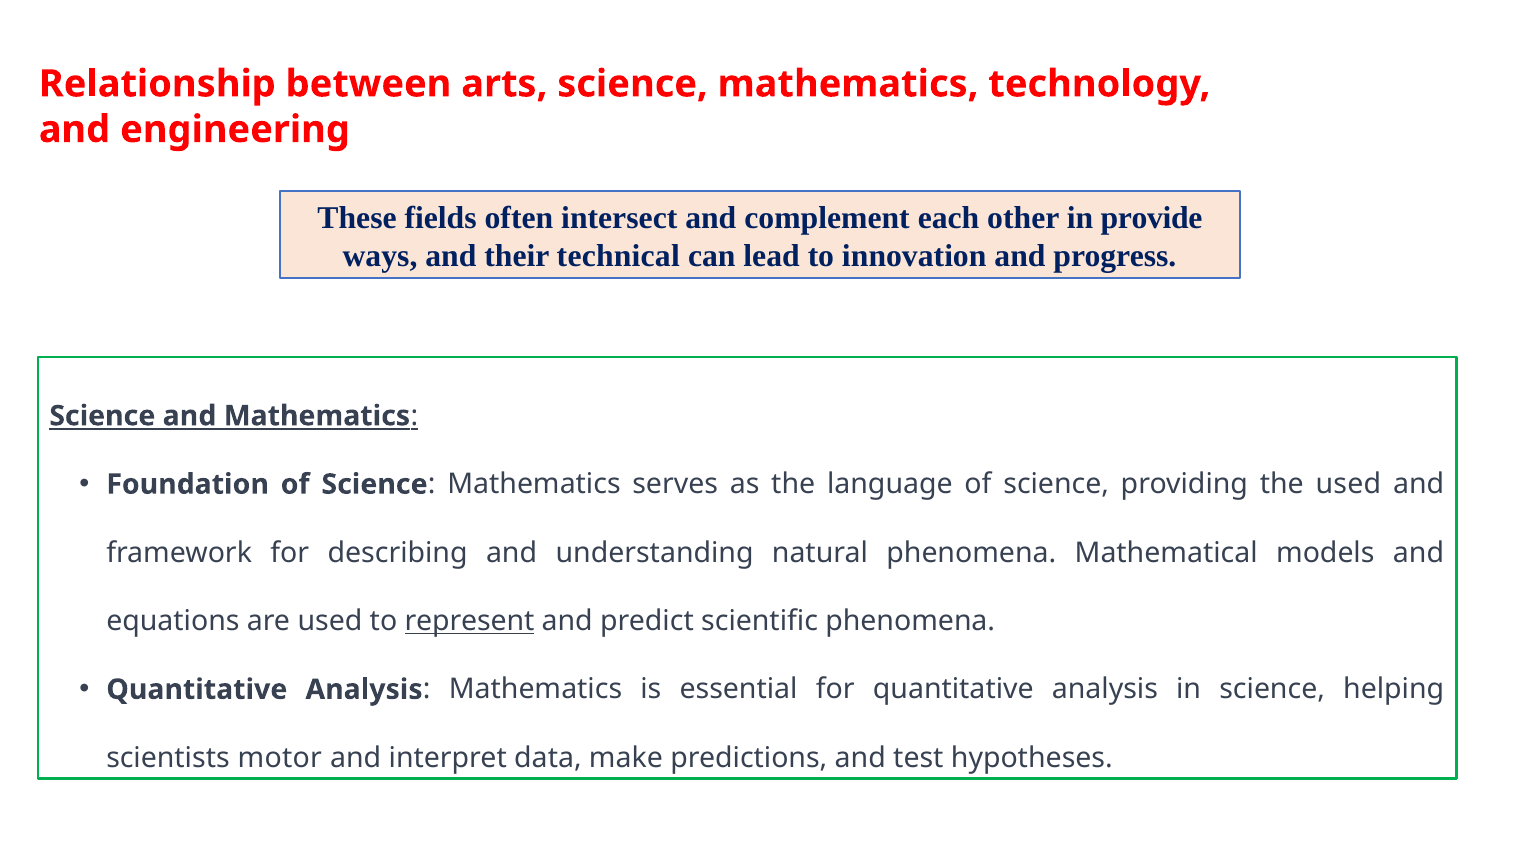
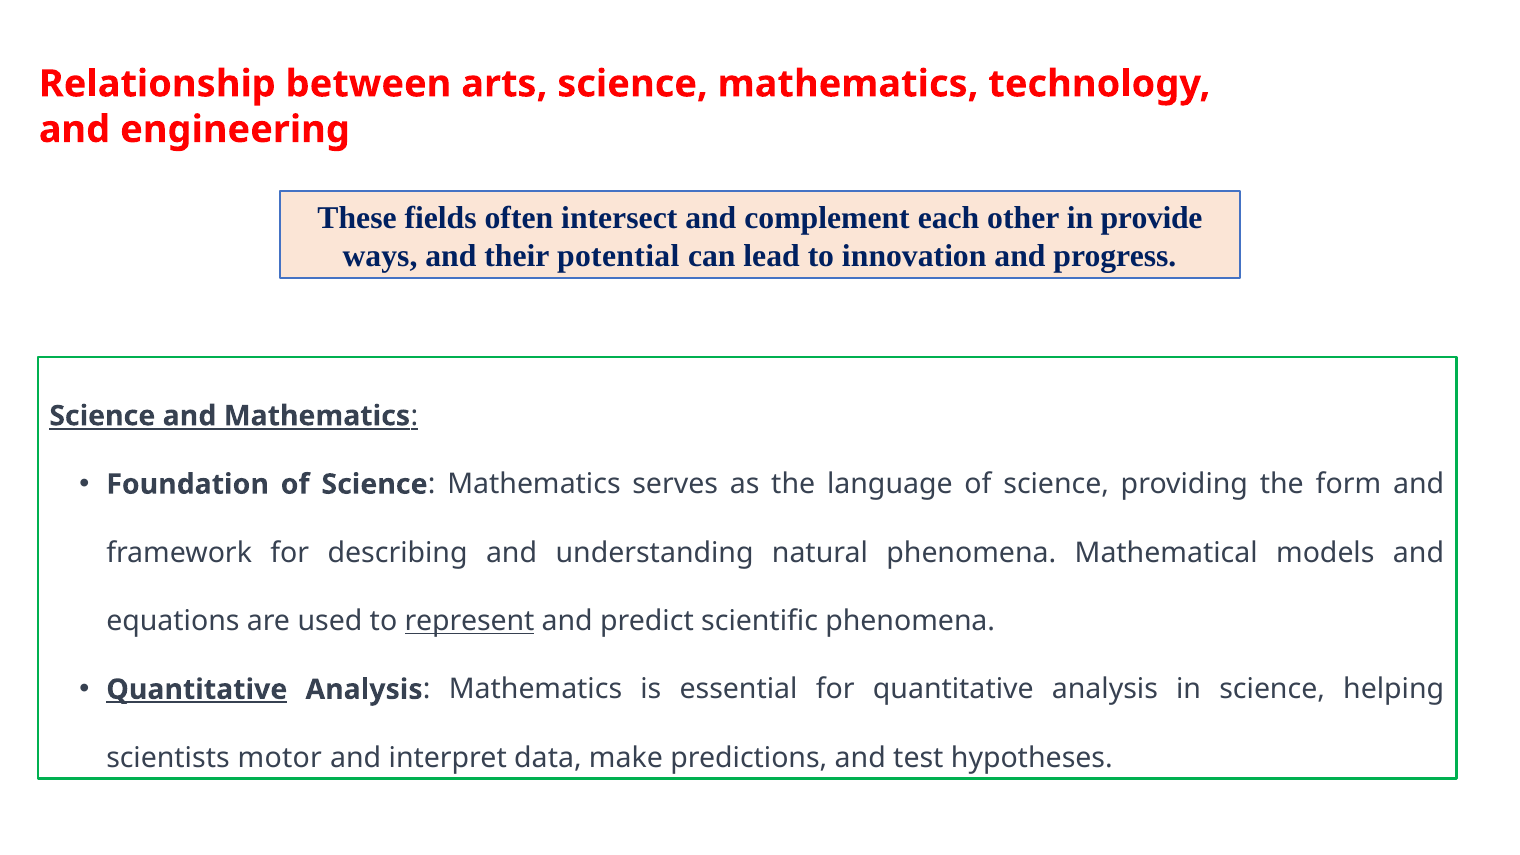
technical: technical -> potential
the used: used -> form
Quantitative at (197, 690) underline: none -> present
